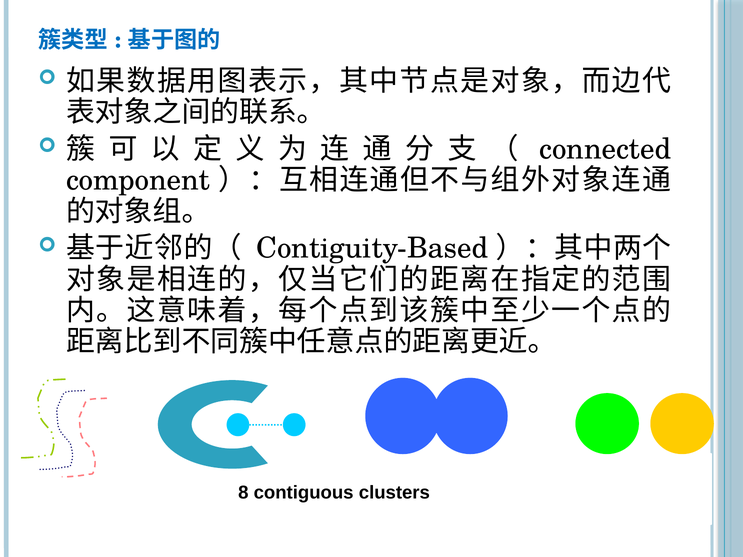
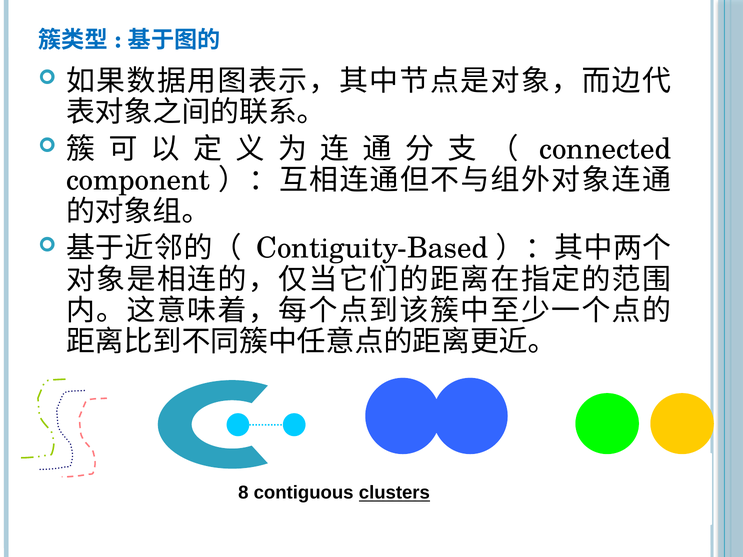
clusters underline: none -> present
